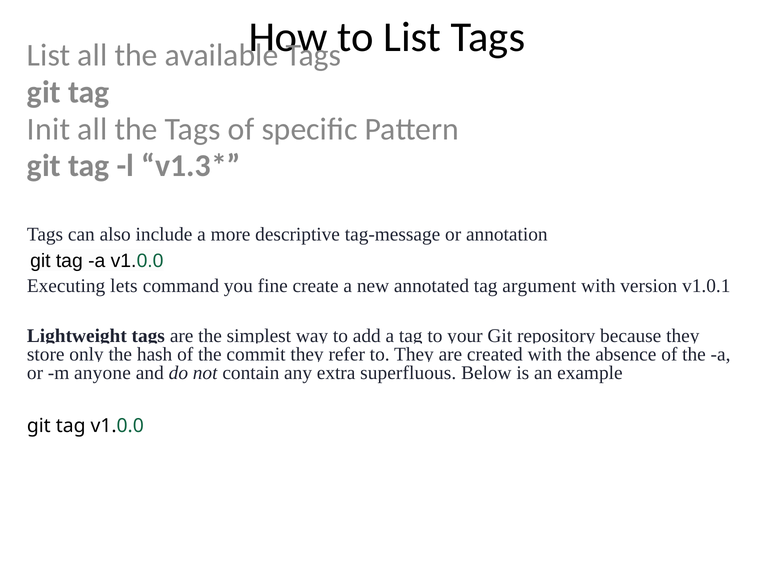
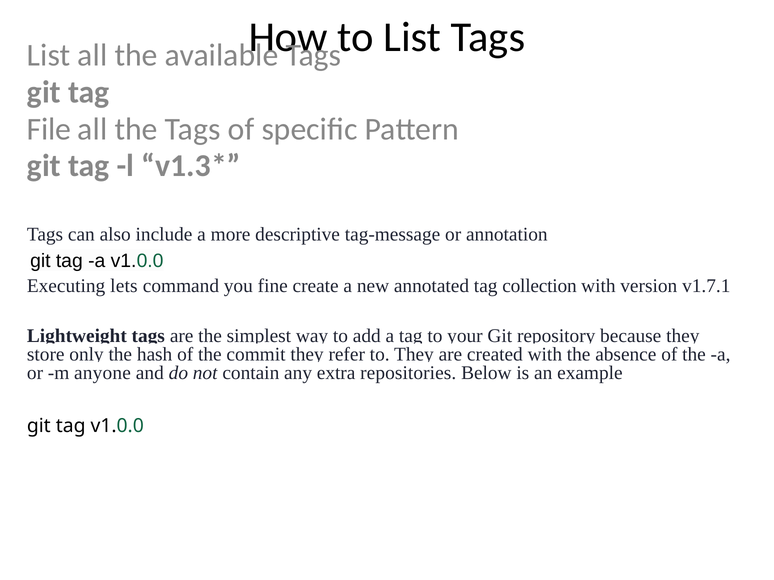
Init: Init -> File
argument: argument -> collection
v1.0.1: v1.0.1 -> v1.7.1
superfluous: superfluous -> repositories
